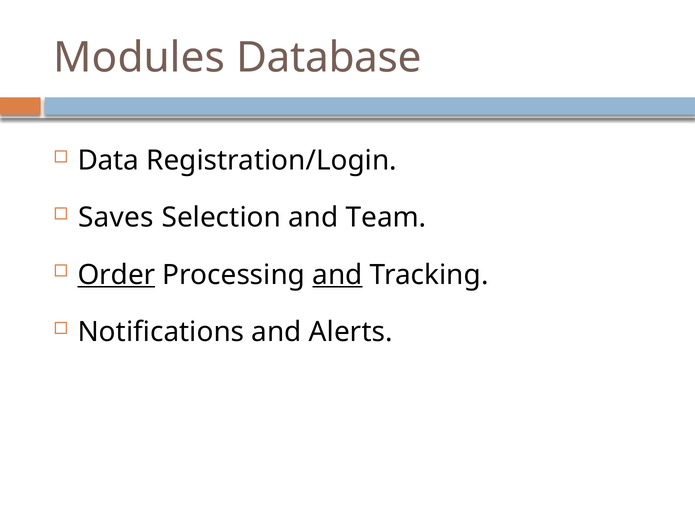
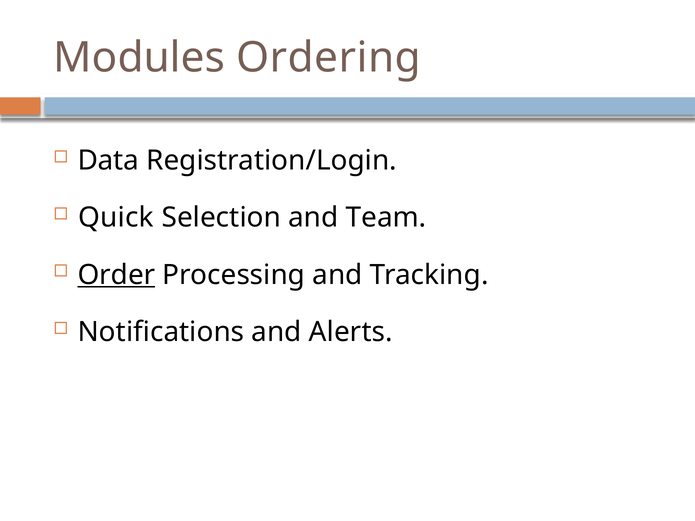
Database: Database -> Ordering
Saves: Saves -> Quick
and at (338, 275) underline: present -> none
